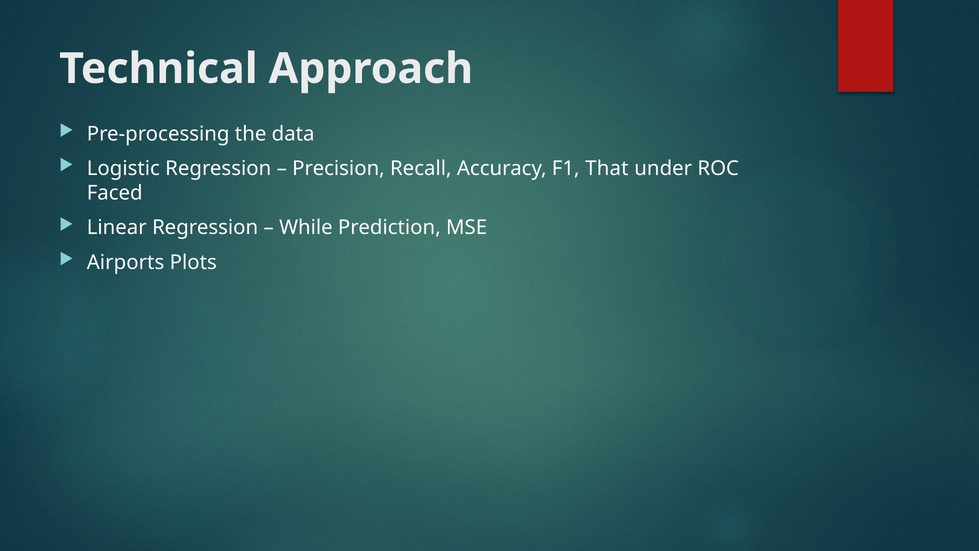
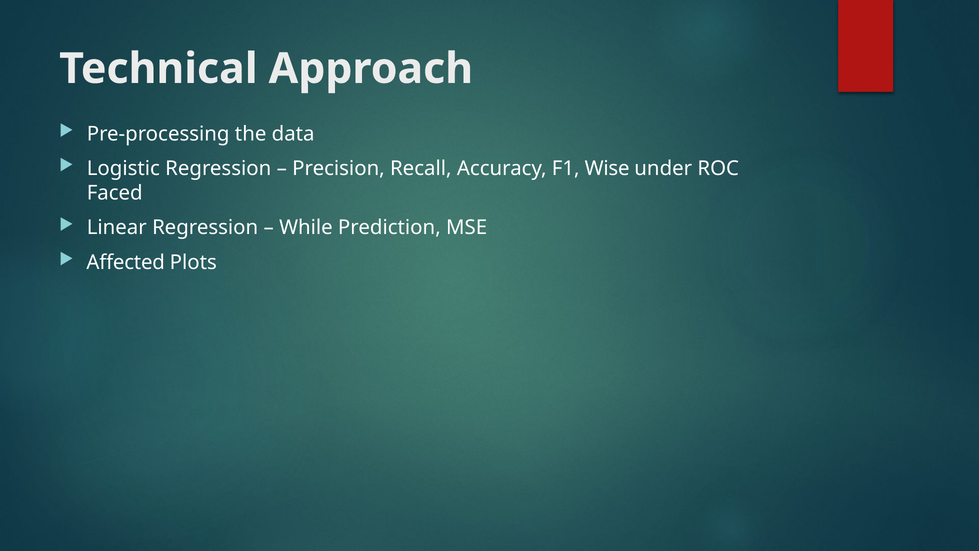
That: That -> Wise
Airports: Airports -> Affected
